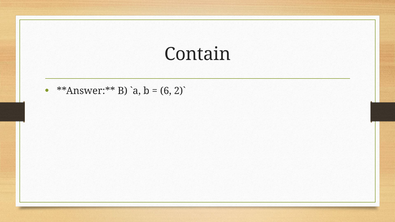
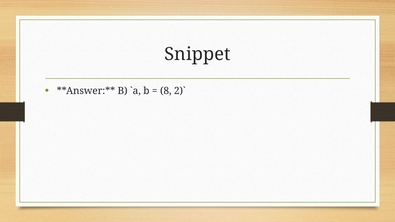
Contain: Contain -> Snippet
6: 6 -> 8
